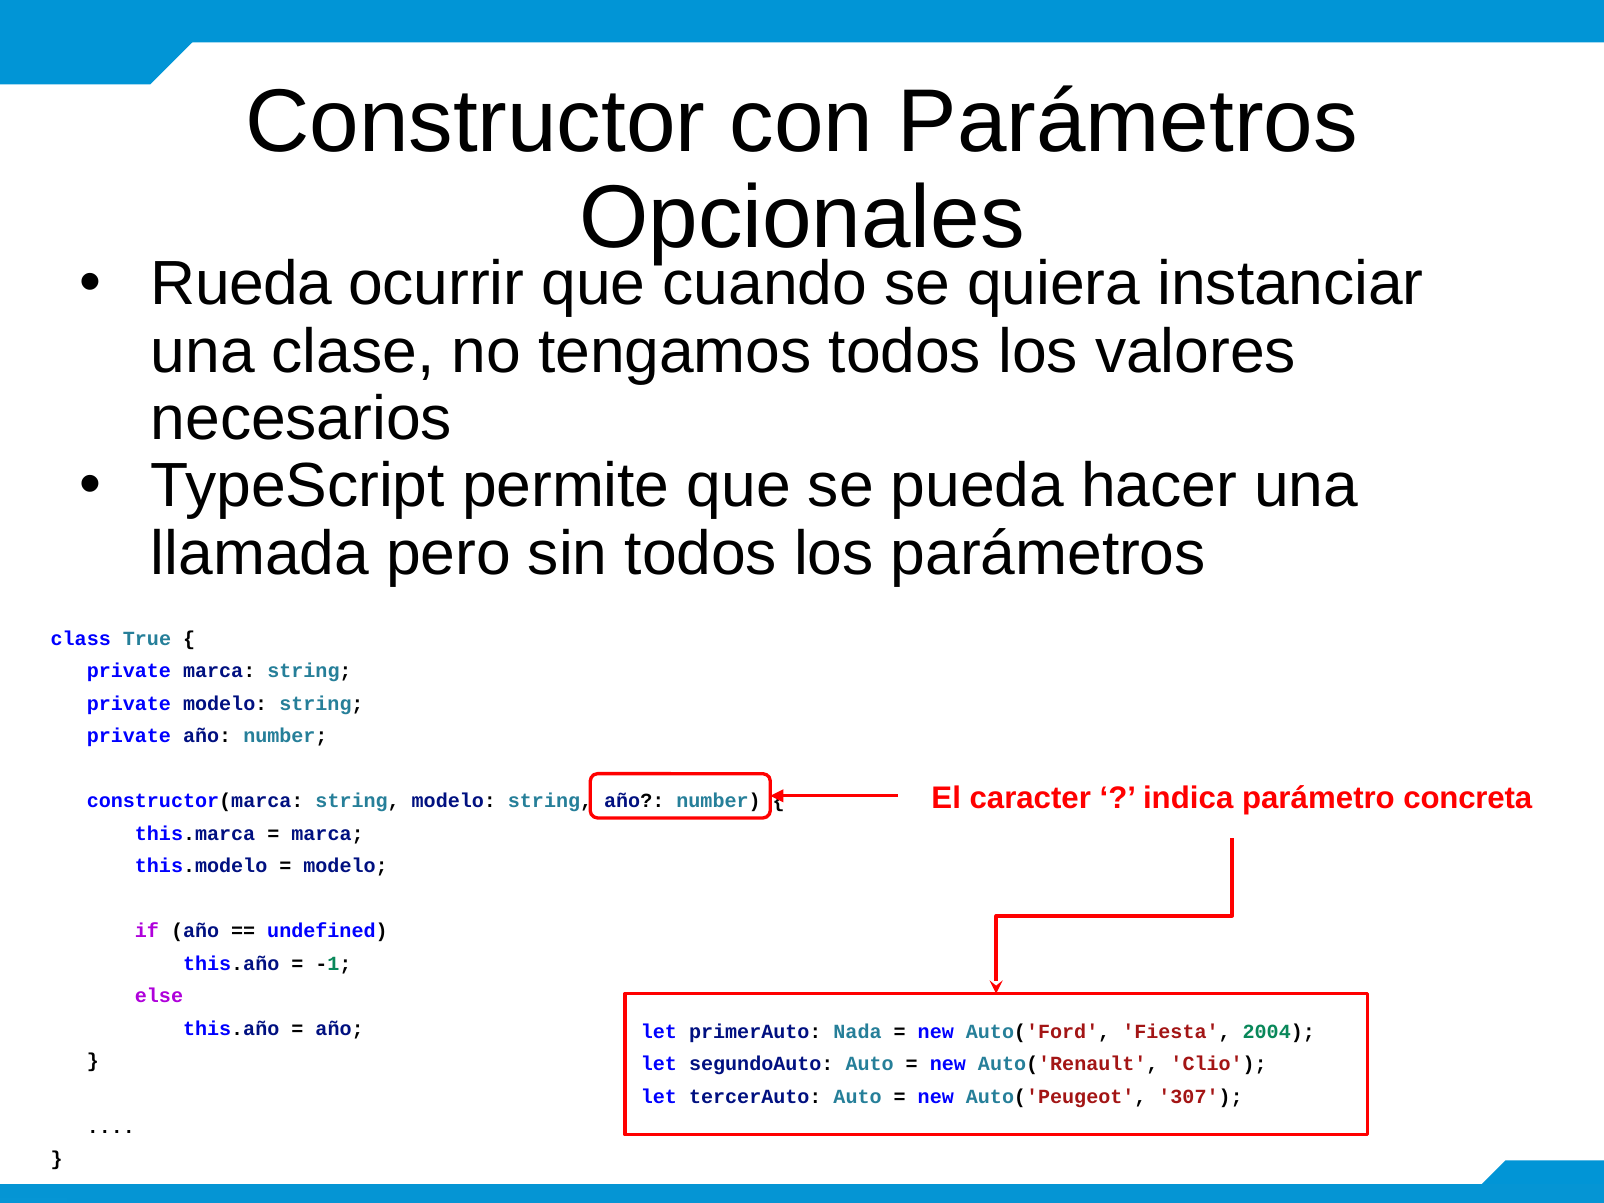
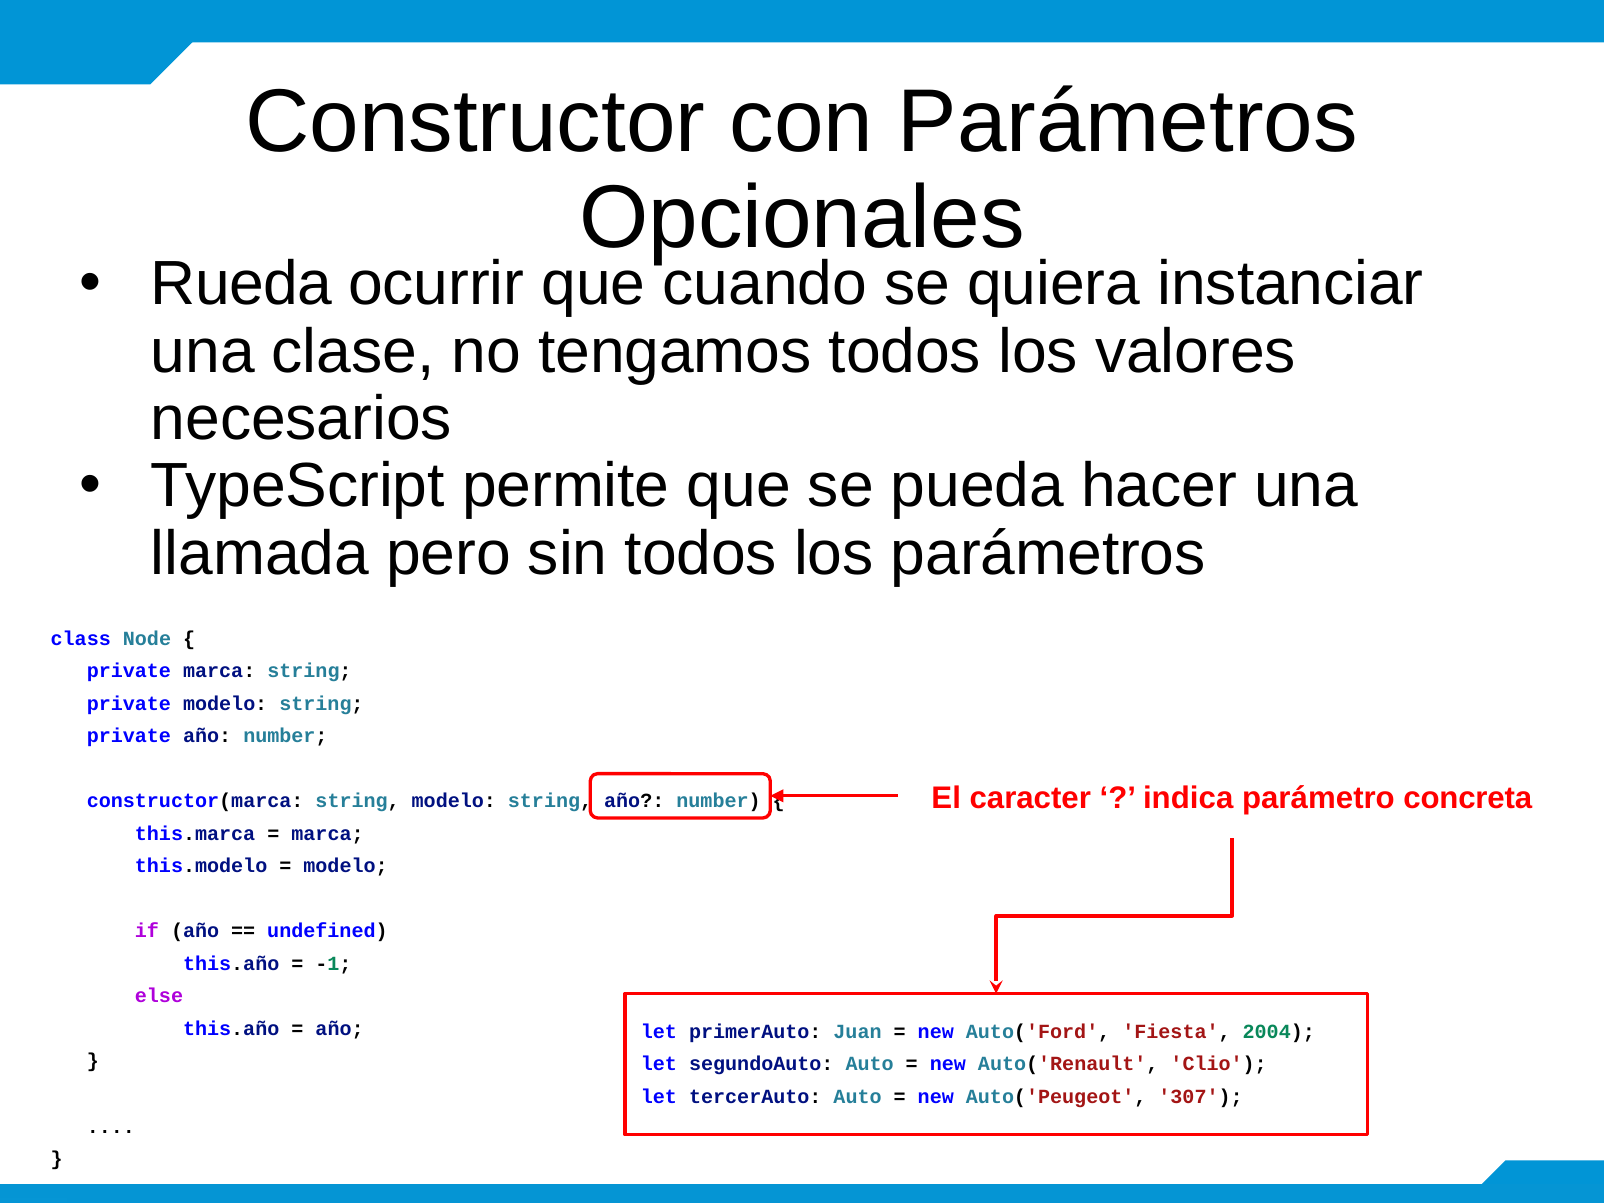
True: True -> Node
Nada: Nada -> Juan
